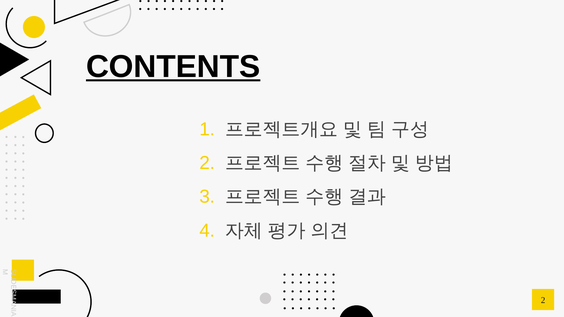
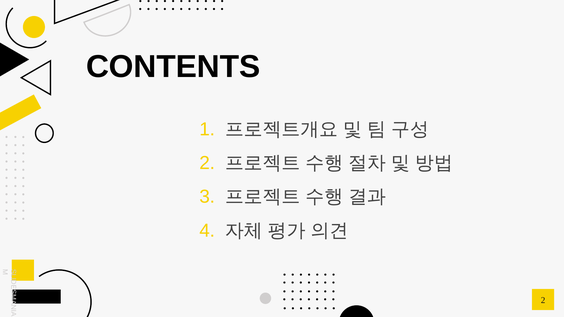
CONTENTS underline: present -> none
